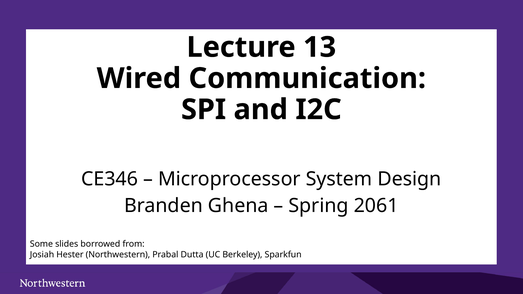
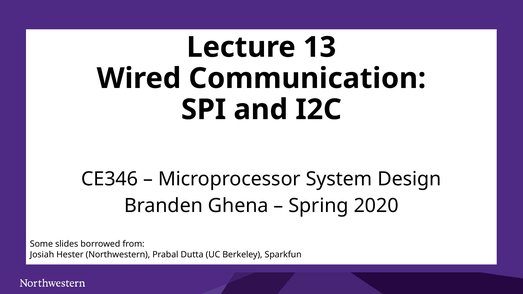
2061: 2061 -> 2020
